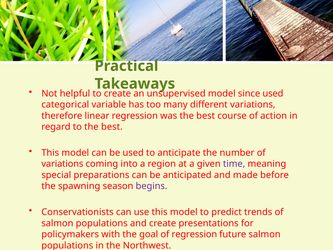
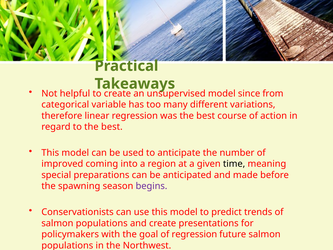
since used: used -> from
variations at (62, 164): variations -> improved
time colour: purple -> black
